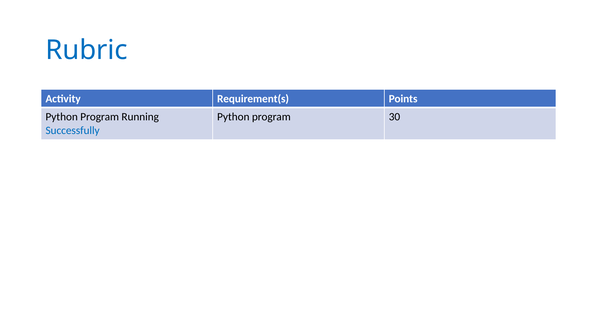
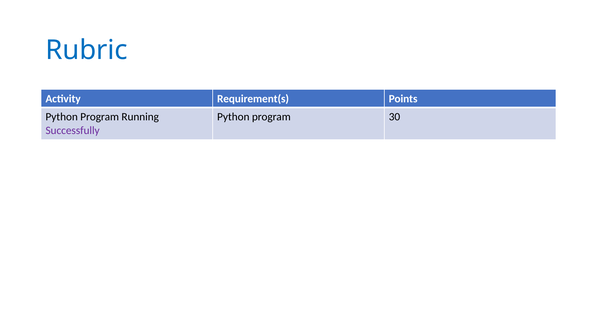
Successfully colour: blue -> purple
